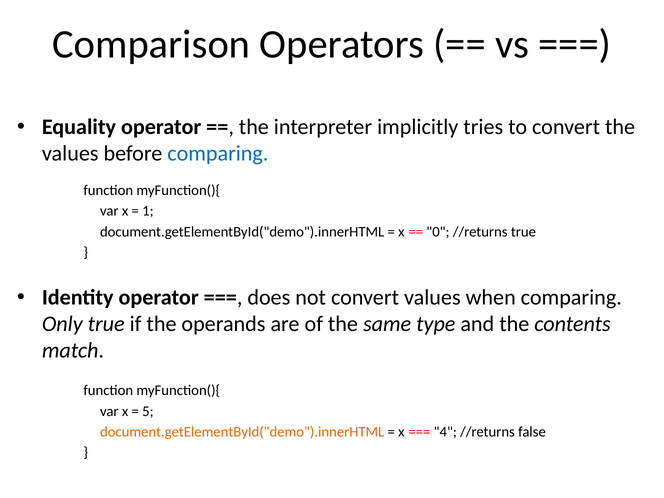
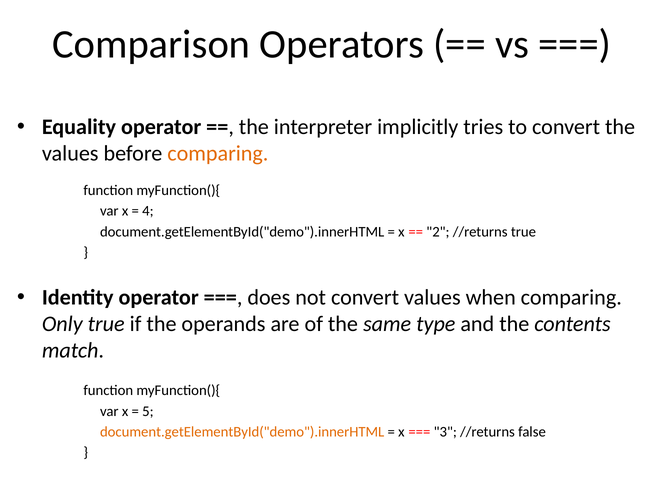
comparing at (218, 154) colour: blue -> orange
1: 1 -> 4
0: 0 -> 2
4: 4 -> 3
